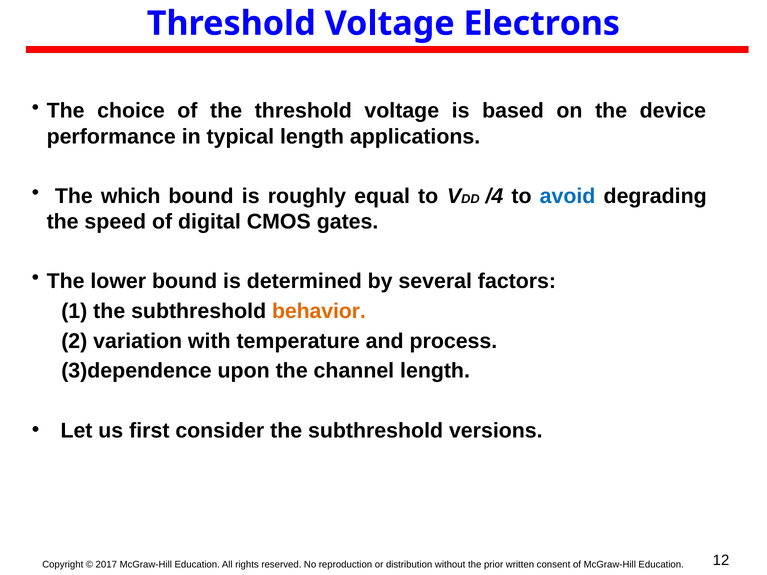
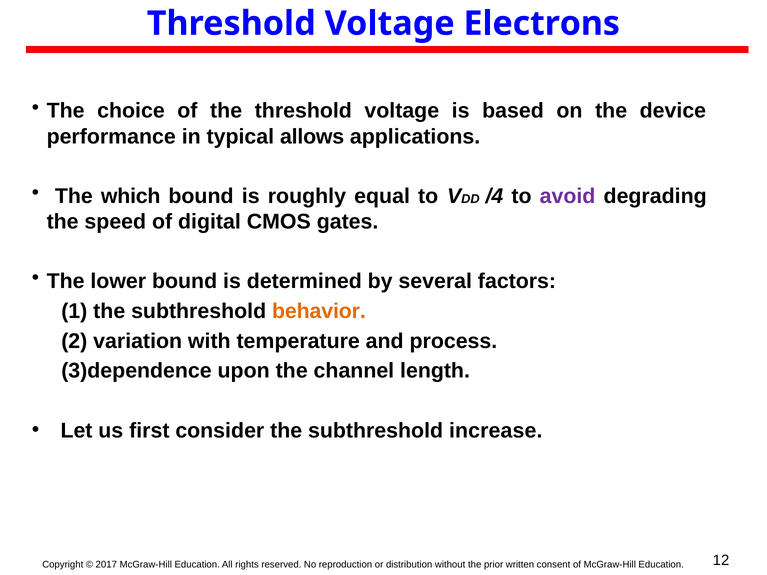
typical length: length -> allows
avoid colour: blue -> purple
versions: versions -> increase
